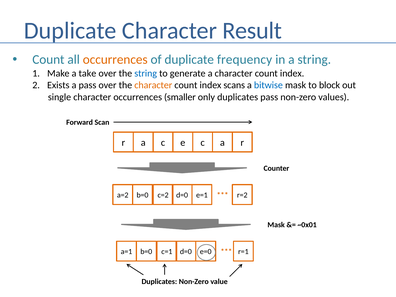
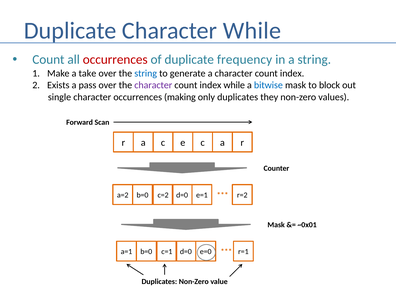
Character Result: Result -> While
occurrences at (115, 60) colour: orange -> red
character at (153, 85) colour: orange -> purple
index scans: scans -> while
smaller: smaller -> making
duplicates pass: pass -> they
